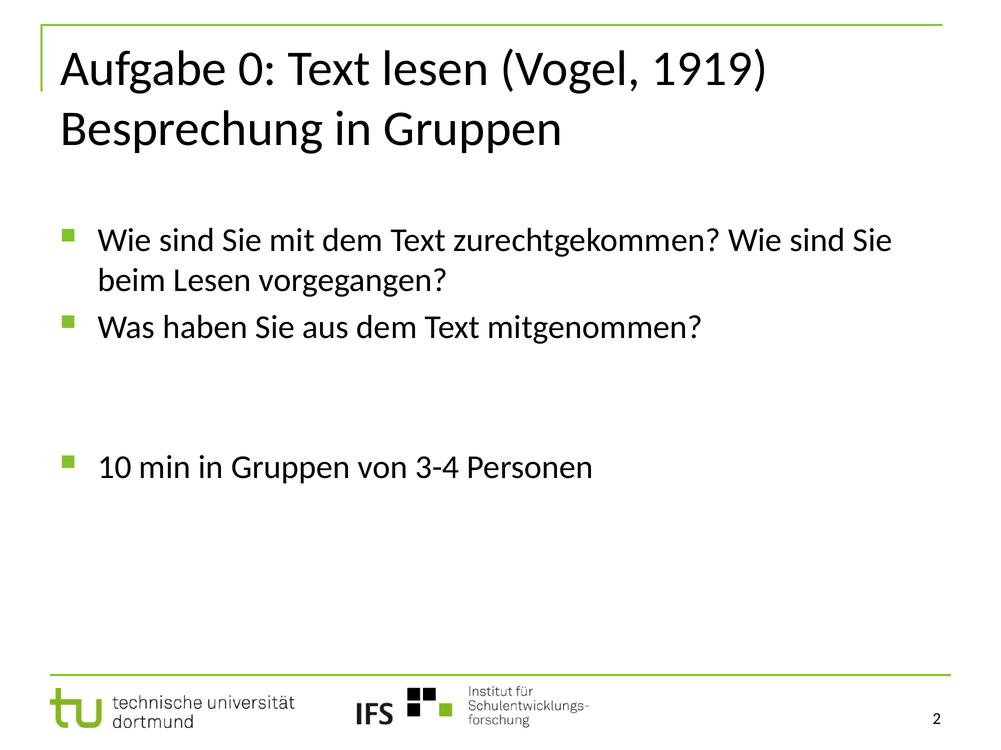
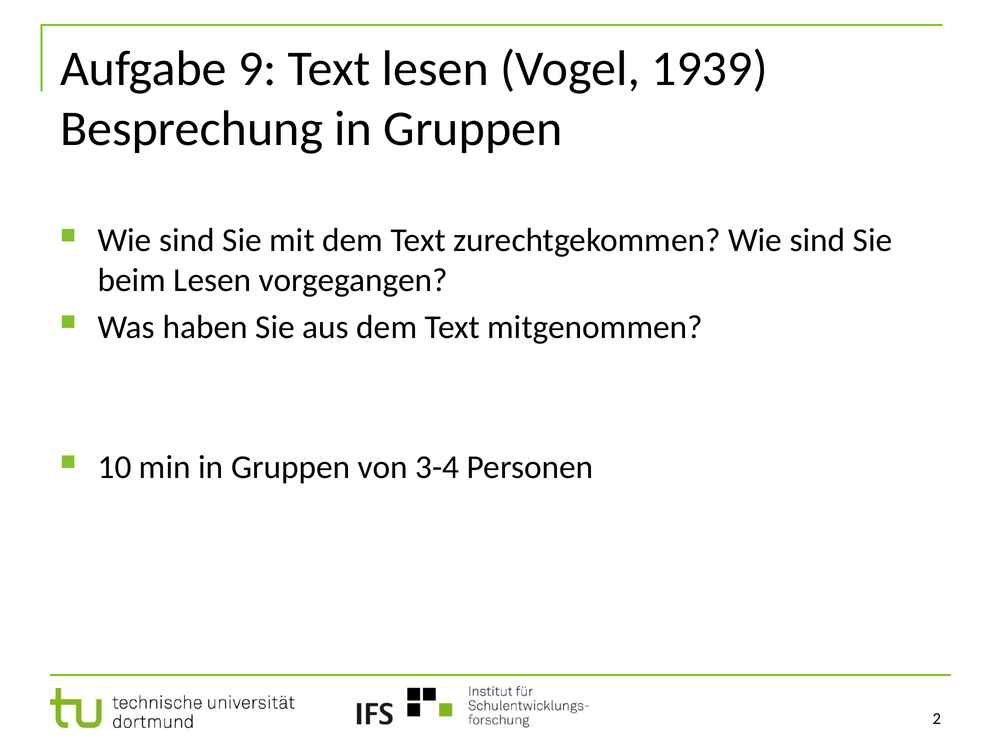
0: 0 -> 9
1919: 1919 -> 1939
